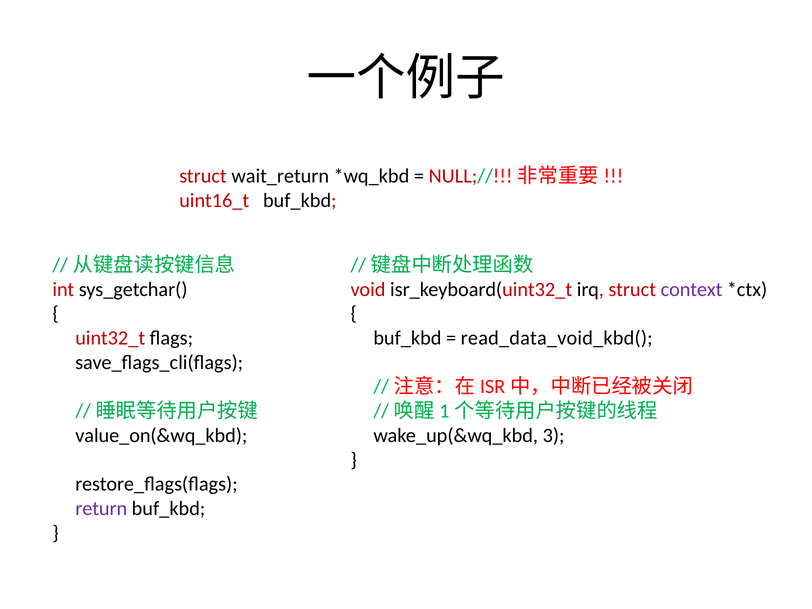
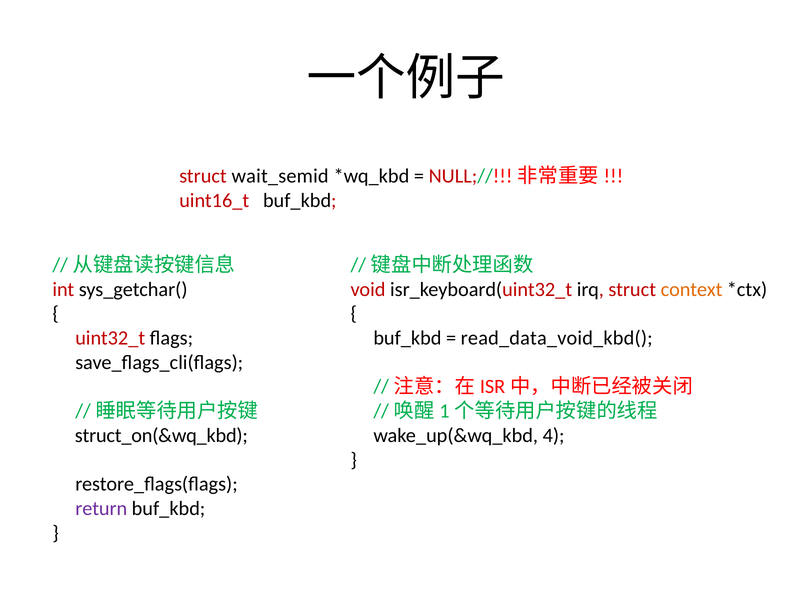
wait_return: wait_return -> wait_semid
context colour: purple -> orange
value_on(&wq_kbd: value_on(&wq_kbd -> struct_on(&wq_kbd
3: 3 -> 4
